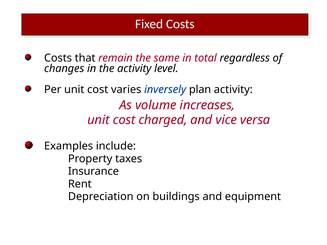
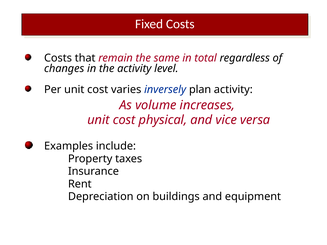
charged: charged -> physical
